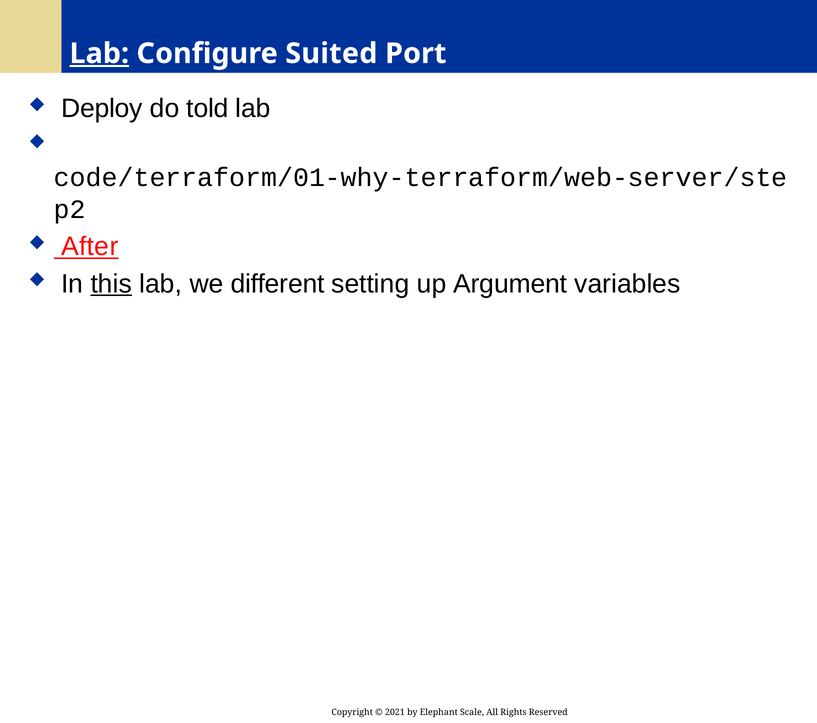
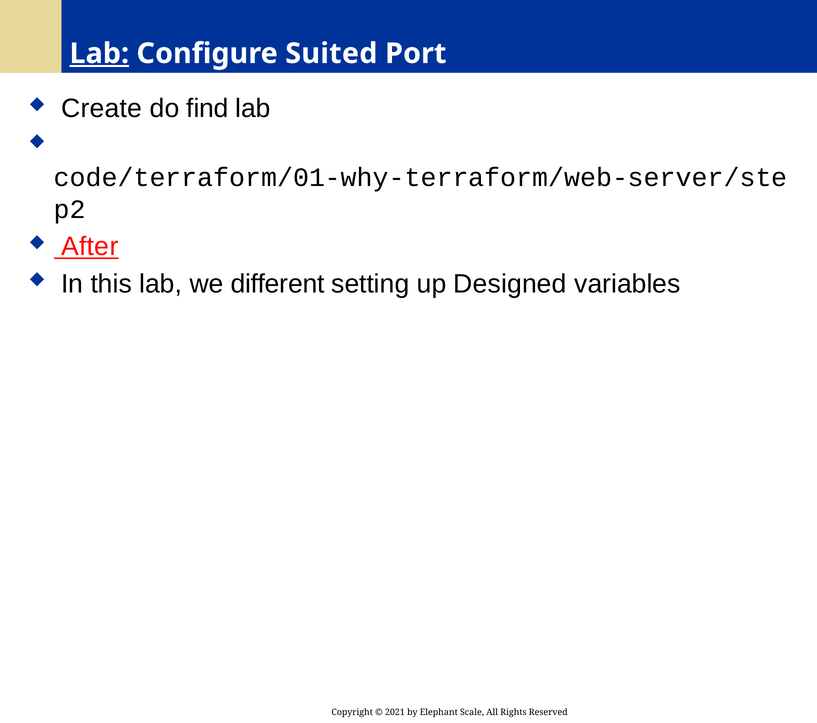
Deploy: Deploy -> Create
told: told -> find
this underline: present -> none
Argument: Argument -> Designed
